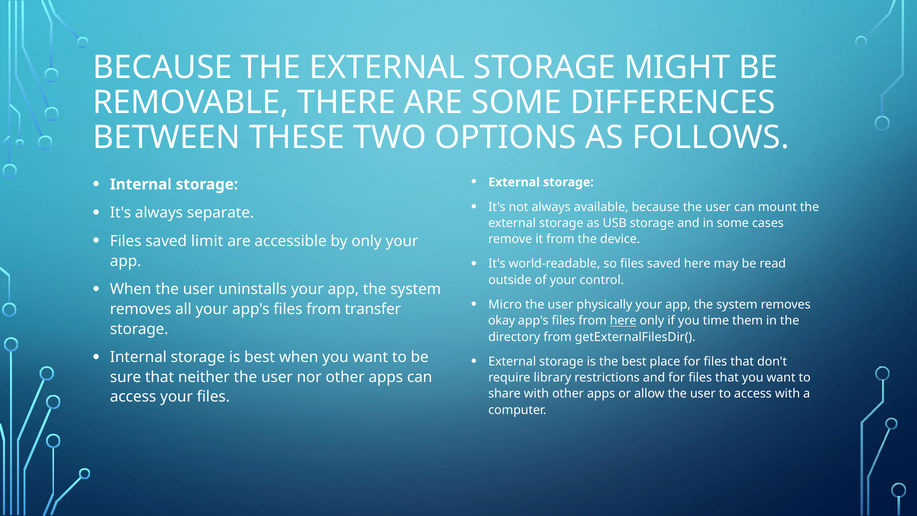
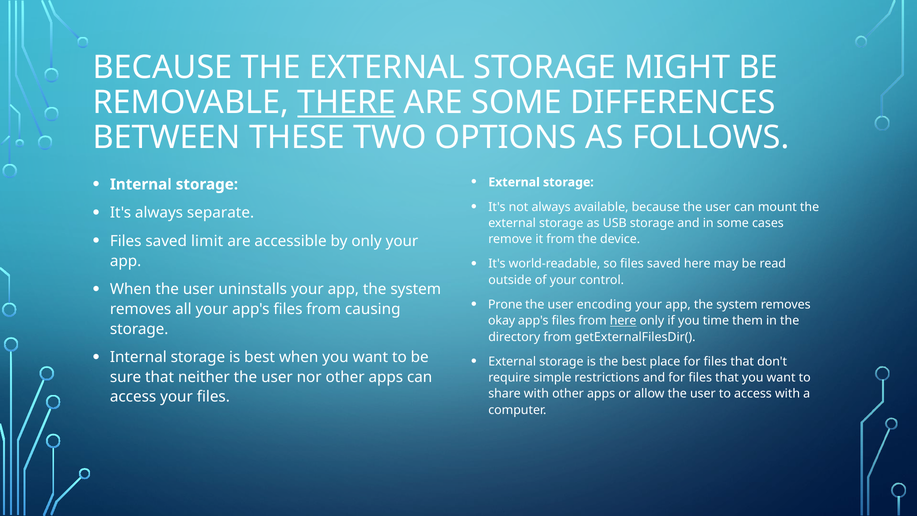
THERE underline: none -> present
Micro: Micro -> Prone
physically: physically -> encoding
transfer: transfer -> causing
library: library -> simple
